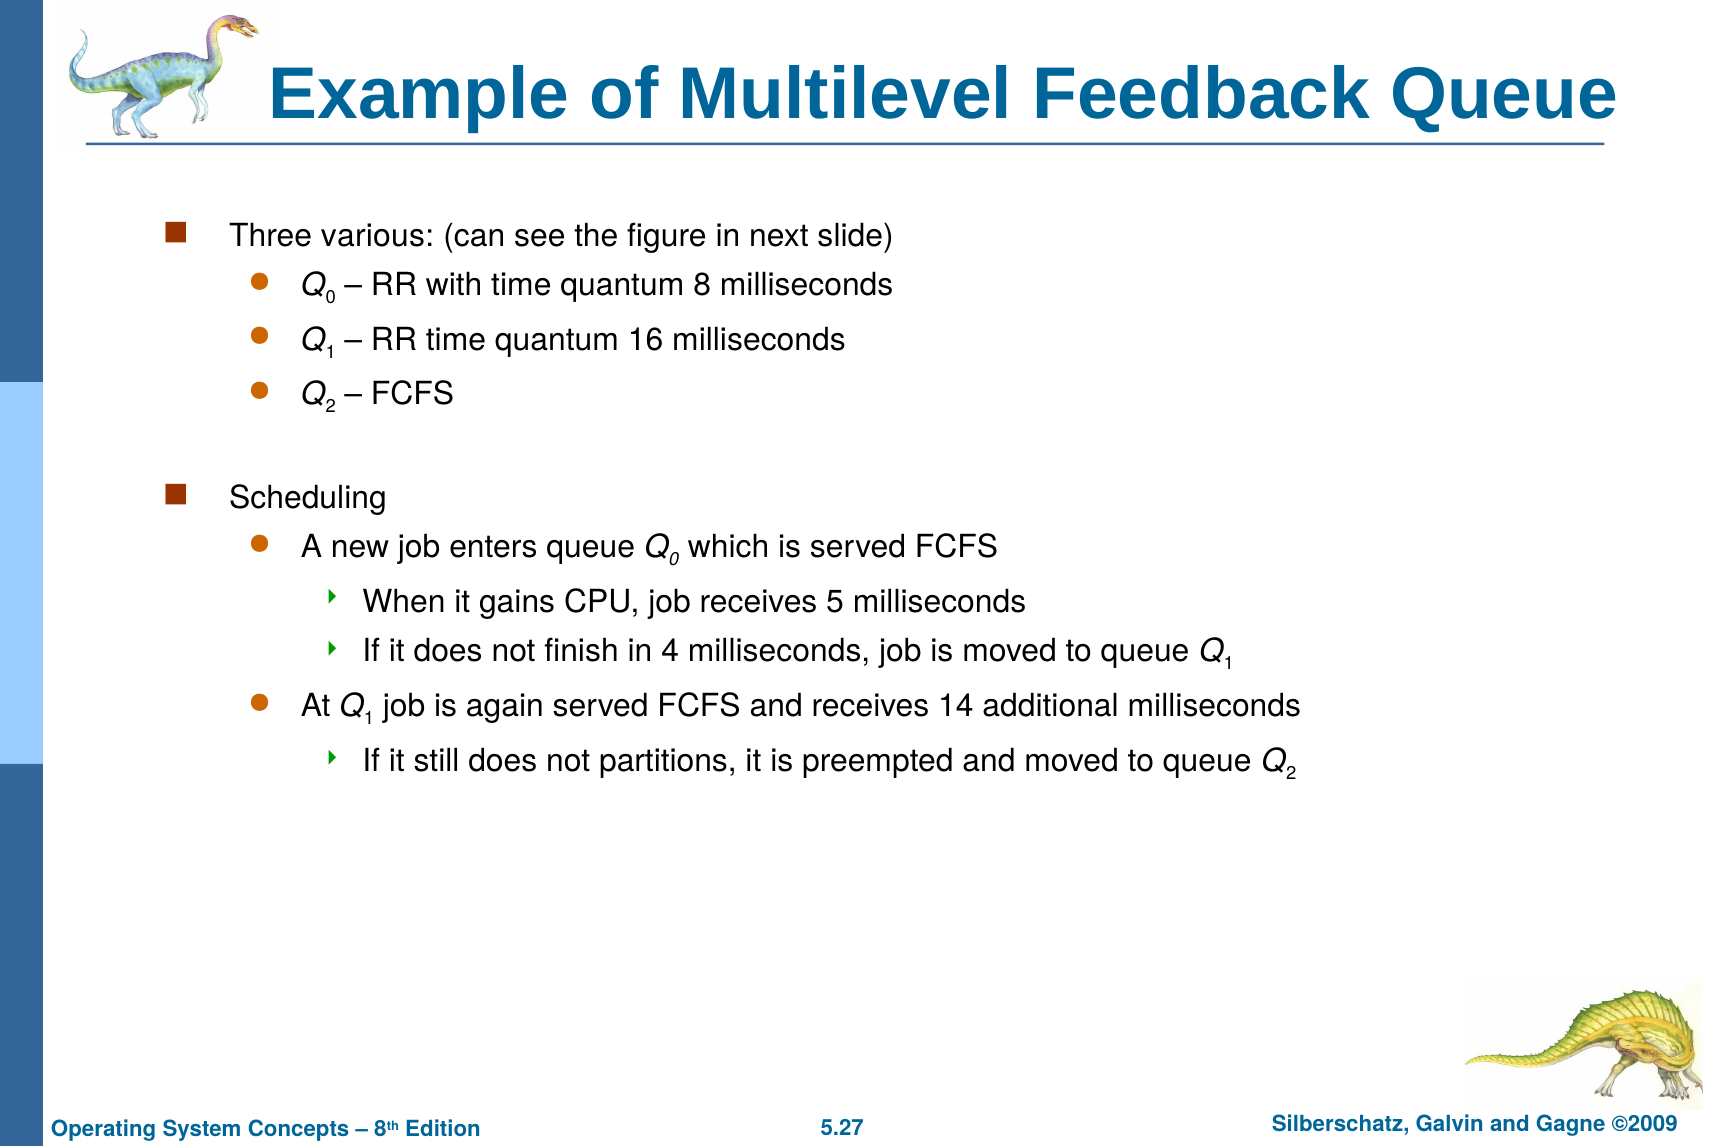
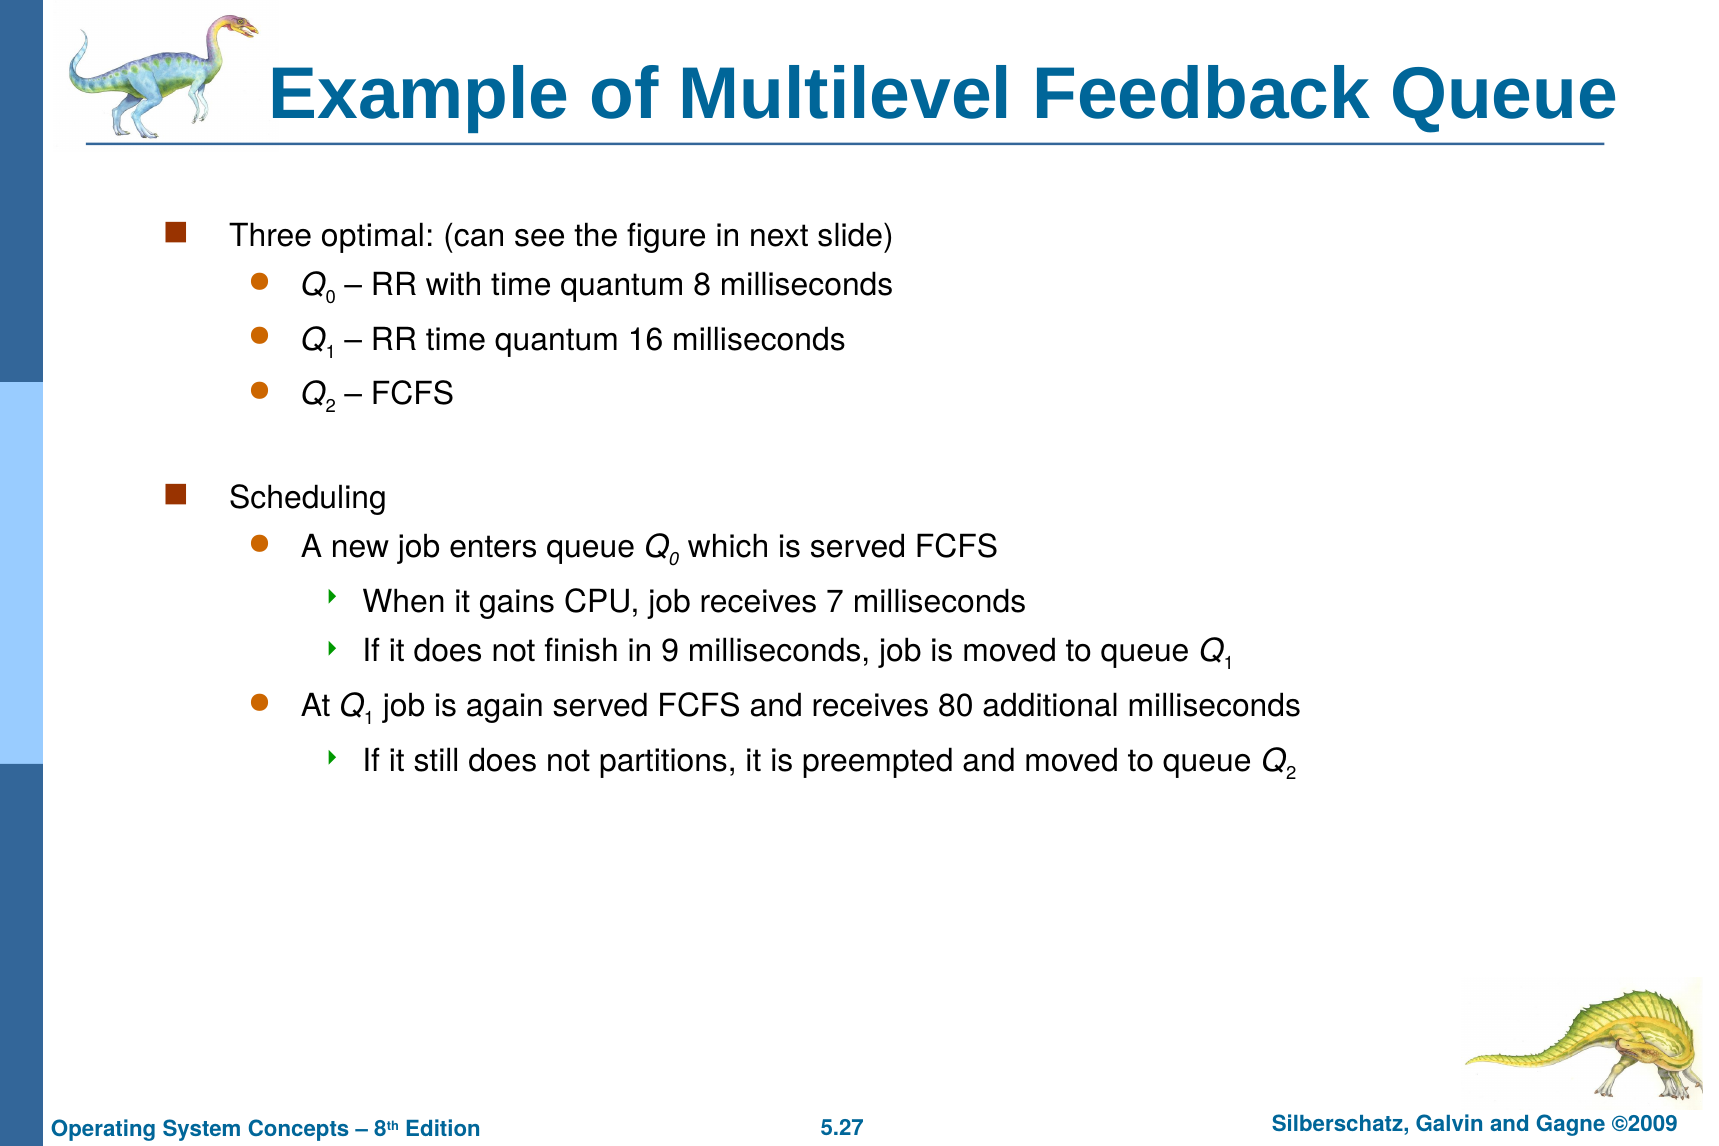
various: various -> optimal
5: 5 -> 7
4: 4 -> 9
14: 14 -> 80
